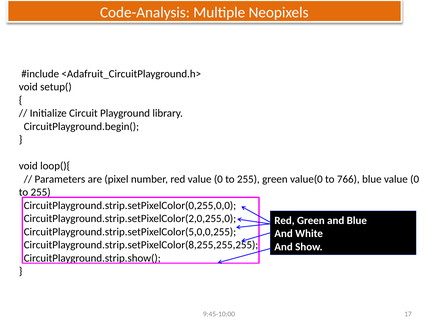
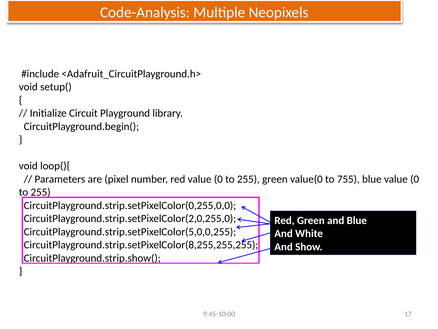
766: 766 -> 755
